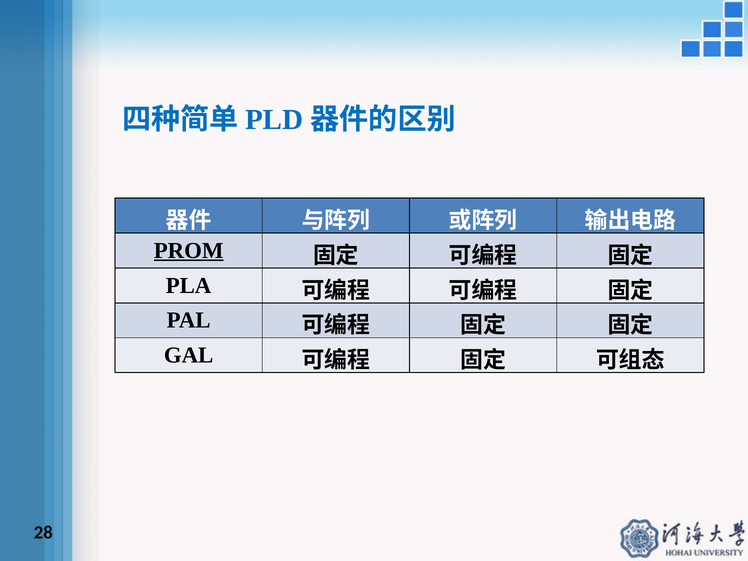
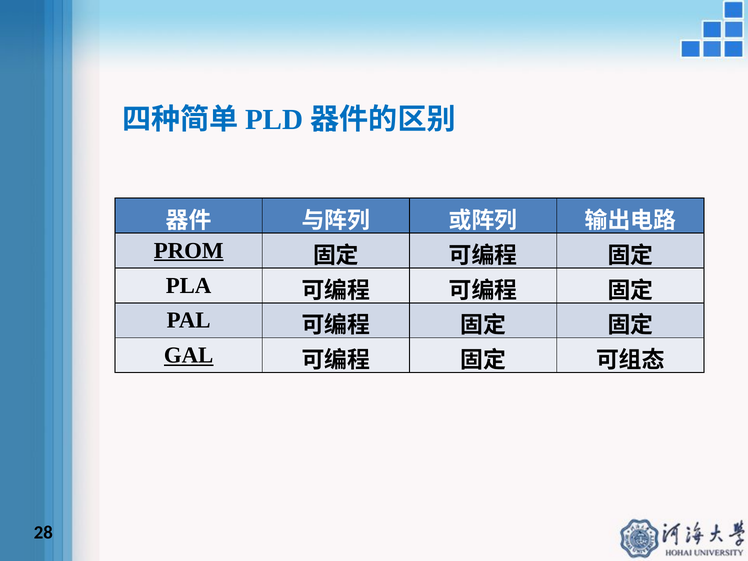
GAL underline: none -> present
